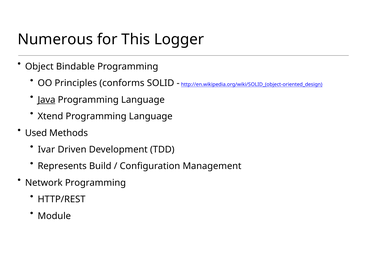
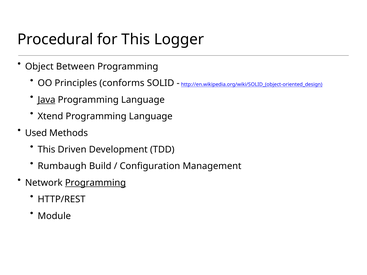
Numerous: Numerous -> Procedural
Bindable: Bindable -> Between
Ivar at (46, 150): Ivar -> This
Represents: Represents -> Rumbaugh
Programming at (95, 183) underline: none -> present
